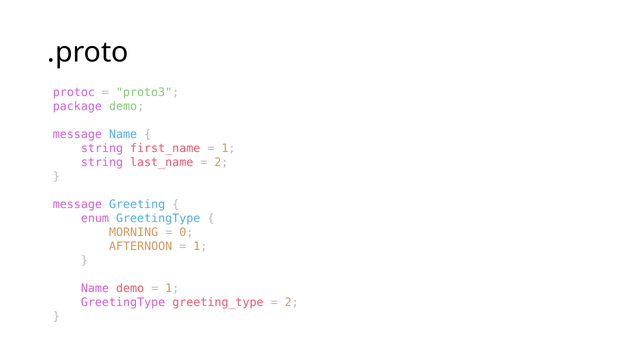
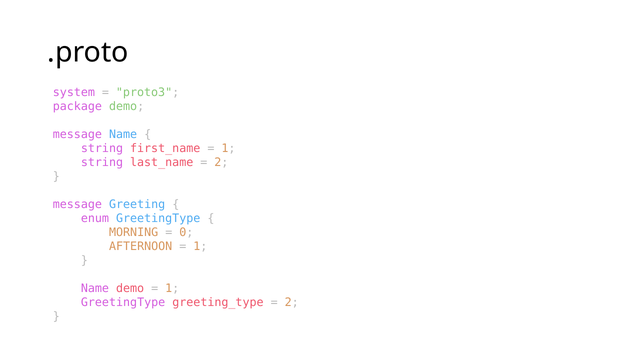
protoc: protoc -> system
